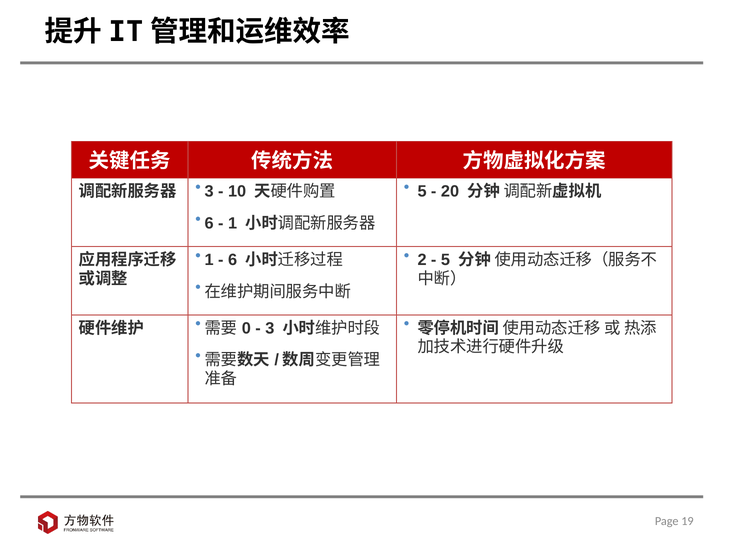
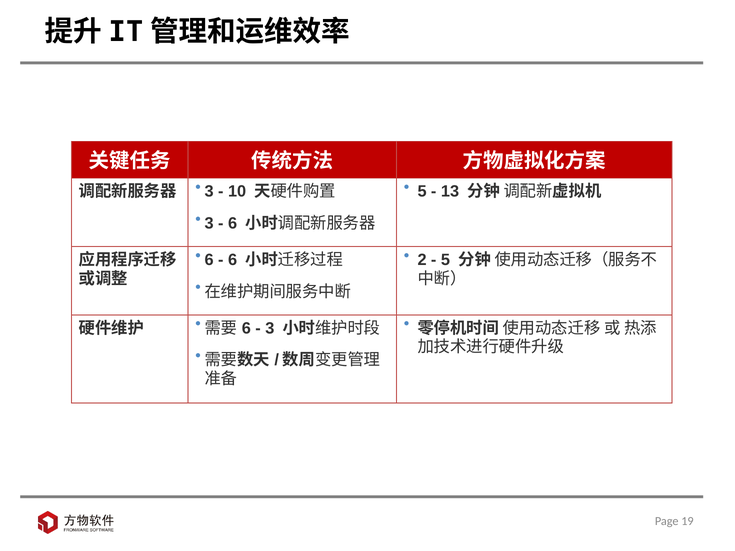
20: 20 -> 13
6 at (209, 224): 6 -> 3
1 at (233, 224): 1 -> 6
1 at (209, 260): 1 -> 6
0 at (246, 328): 0 -> 6
